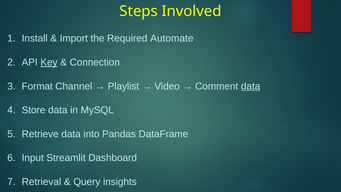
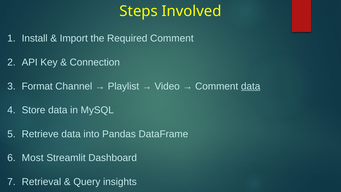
Required Automate: Automate -> Comment
Key underline: present -> none
Input: Input -> Most
